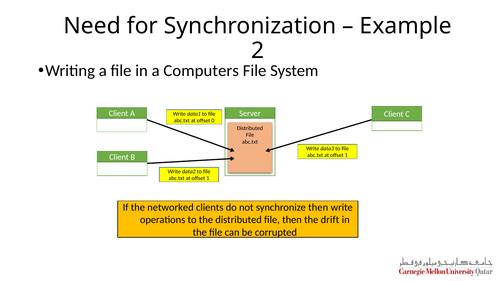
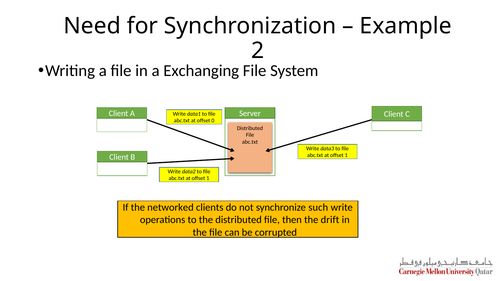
Computers: Computers -> Exchanging
synchronize then: then -> such
